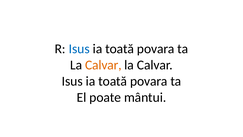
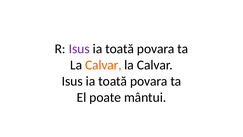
Isus at (79, 49) colour: blue -> purple
